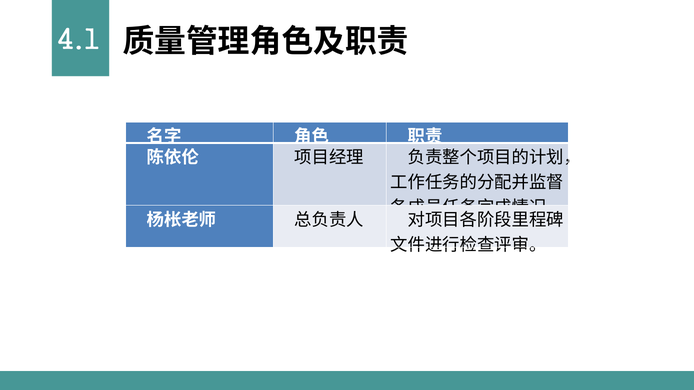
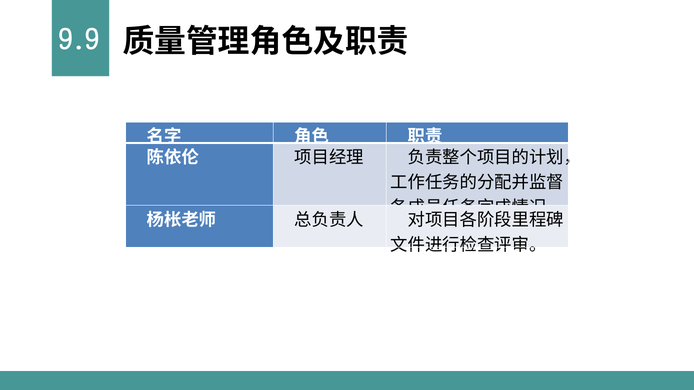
4.1: 4.1 -> 9.9
